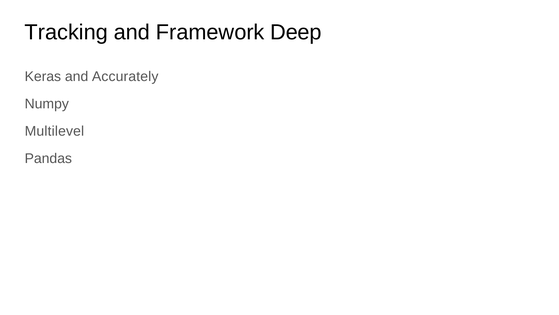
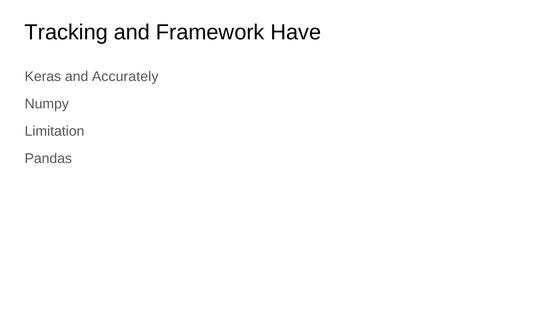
Deep: Deep -> Have
Multilevel: Multilevel -> Limitation
